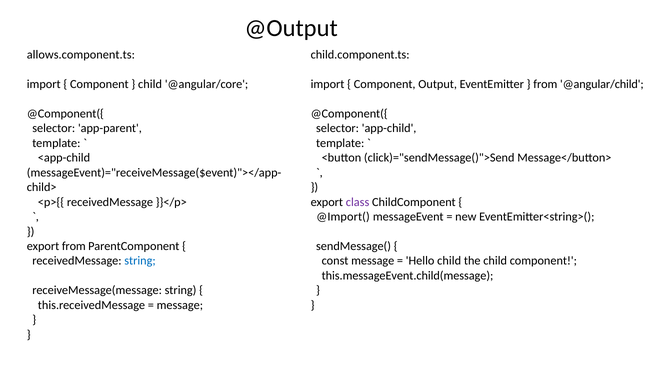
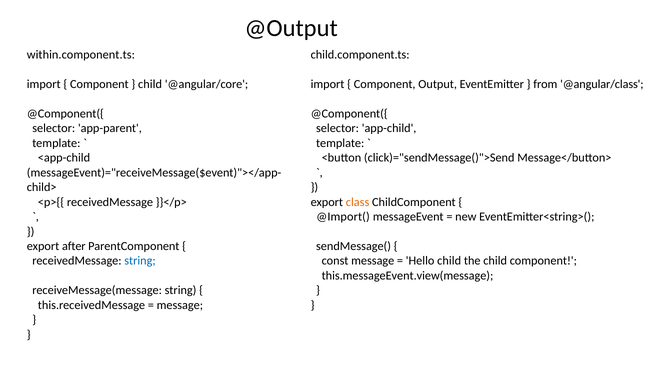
allows.component.ts: allows.component.ts -> within.component.ts
@angular/child: @angular/child -> @angular/class
class colour: purple -> orange
export from: from -> after
this.messageEvent.child(message: this.messageEvent.child(message -> this.messageEvent.view(message
